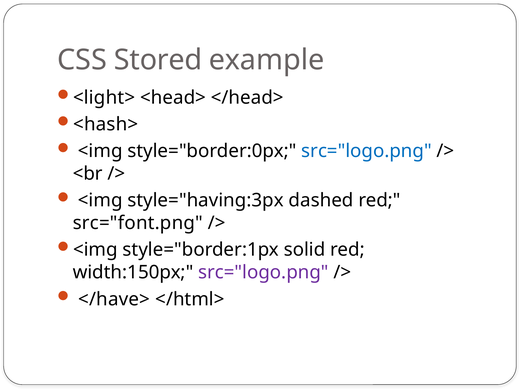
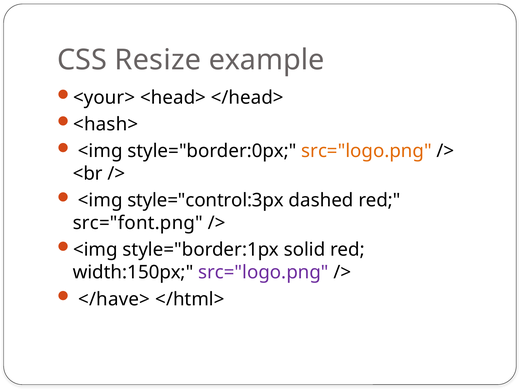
Stored: Stored -> Resize
<light>: <light> -> <your>
src="logo.png at (366, 151) colour: blue -> orange
style="having:3px: style="having:3px -> style="control:3px
